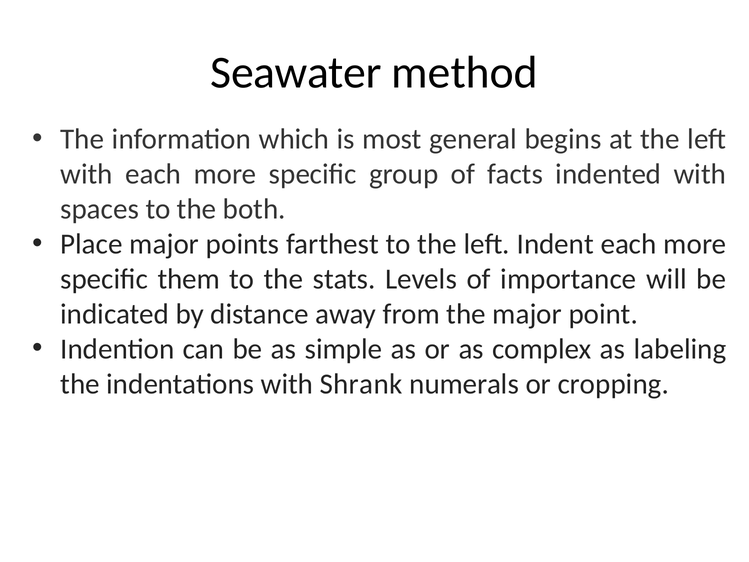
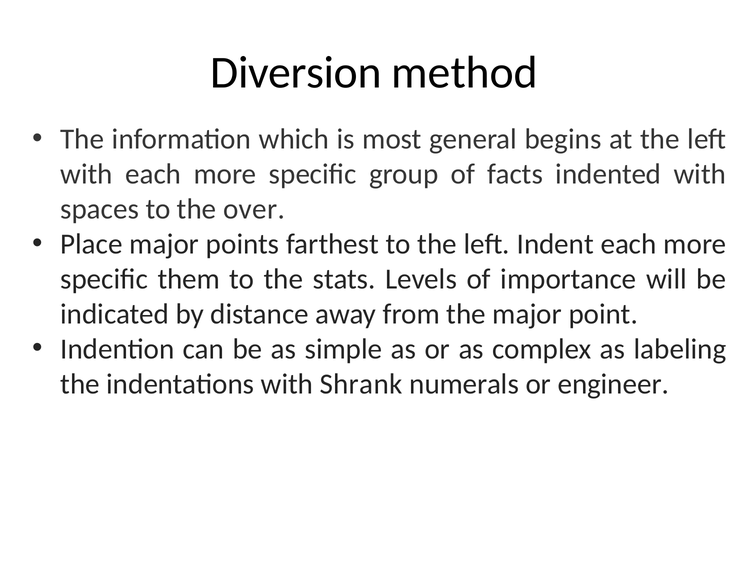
Seawater: Seawater -> Diversion
both: both -> over
cropping: cropping -> engineer
